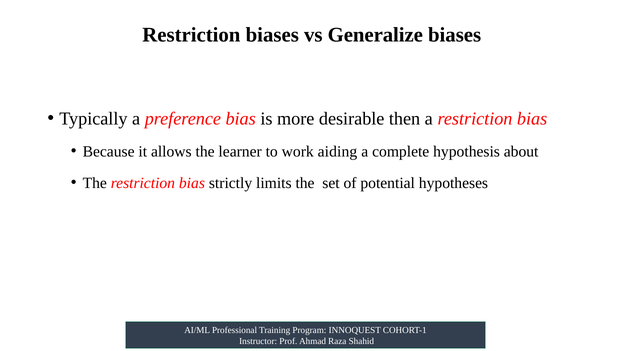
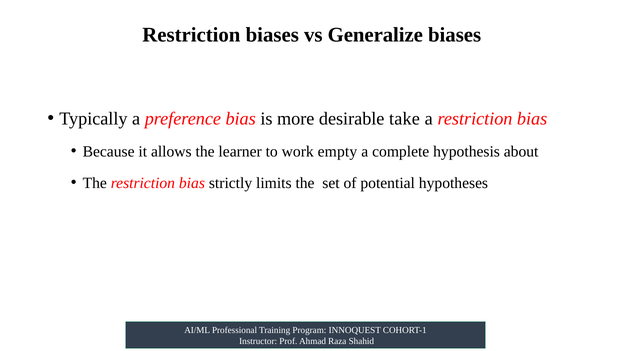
then: then -> take
aiding: aiding -> empty
